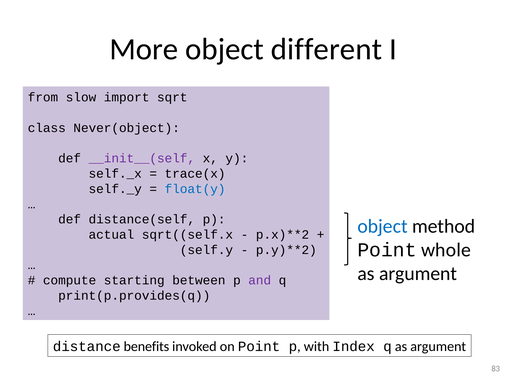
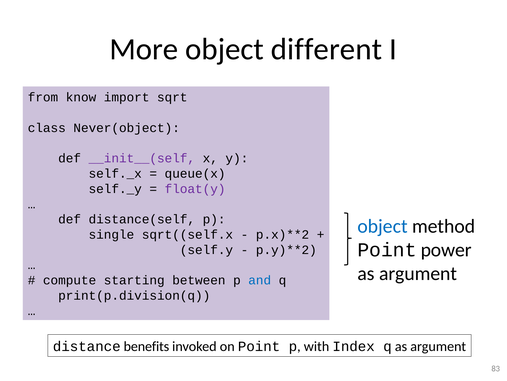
slow: slow -> know
trace(x: trace(x -> queue(x
float(y colour: blue -> purple
actual: actual -> single
whole: whole -> power
and colour: purple -> blue
print(p.provides(q: print(p.provides(q -> print(p.division(q
